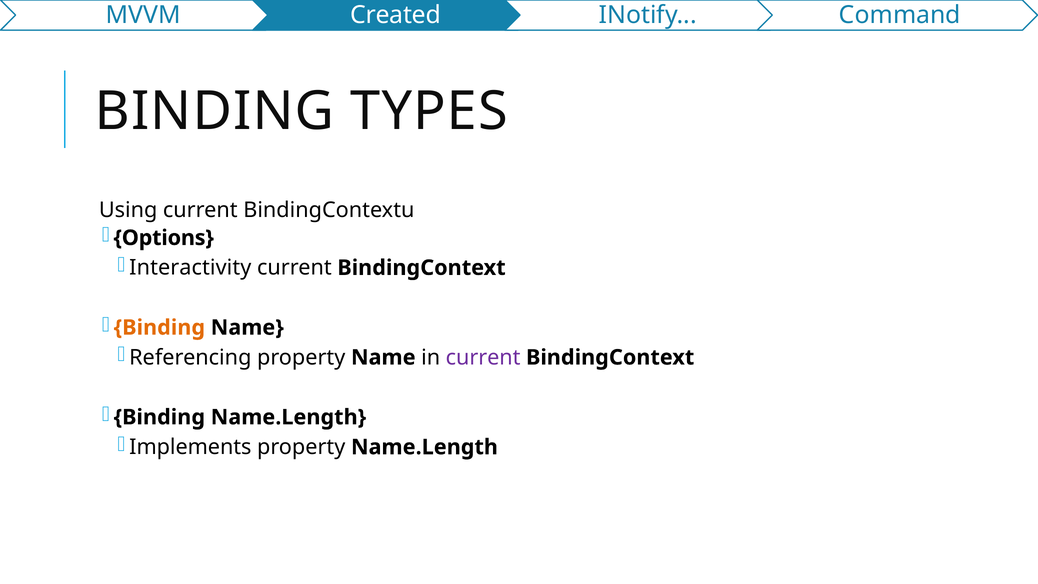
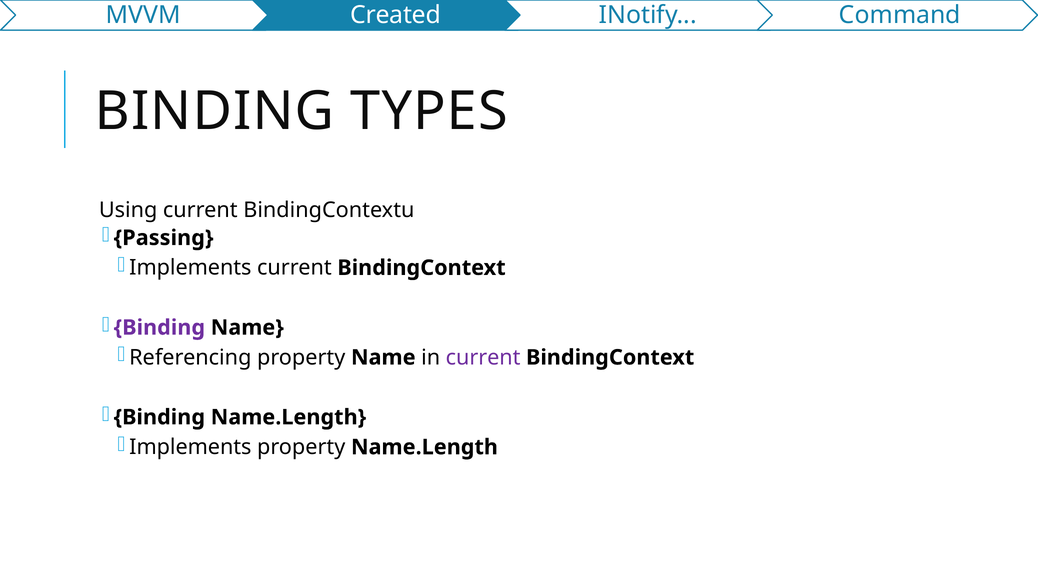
Options: Options -> Passing
Interactivity at (190, 268): Interactivity -> Implements
Binding at (159, 327) colour: orange -> purple
